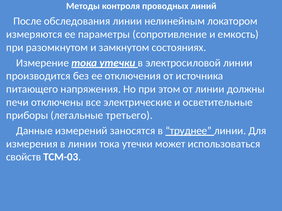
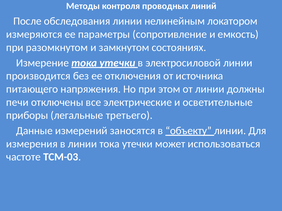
труднее: труднее -> объекту
свойств: свойств -> частоте
